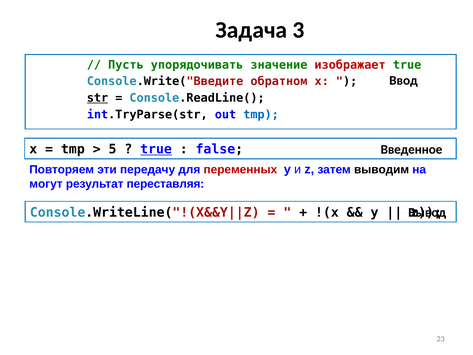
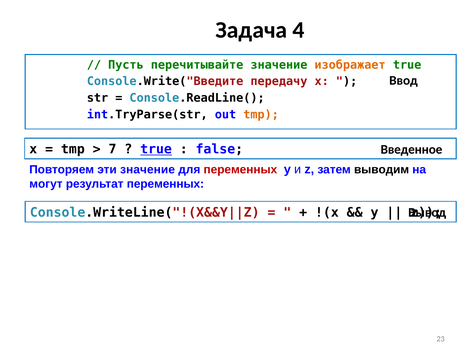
3: 3 -> 4
упорядочивать: упорядочивать -> перечитывайте
изображает colour: red -> orange
обратном: обратном -> передачу
str underline: present -> none
tmp at (261, 114) colour: blue -> orange
5: 5 -> 7
эти передачу: передачу -> значение
результат переставляя: переставляя -> переменных
